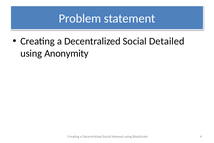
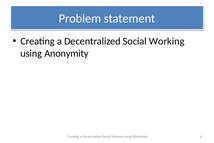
Detailed: Detailed -> Working
